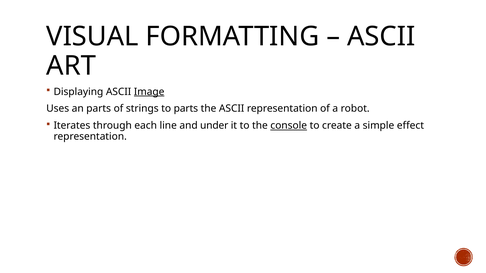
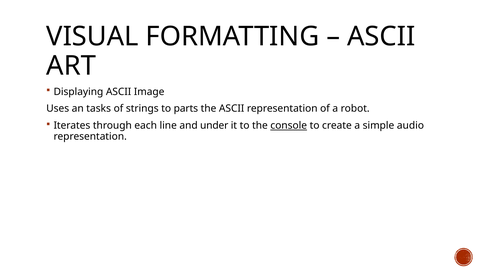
Image underline: present -> none
an parts: parts -> tasks
effect: effect -> audio
